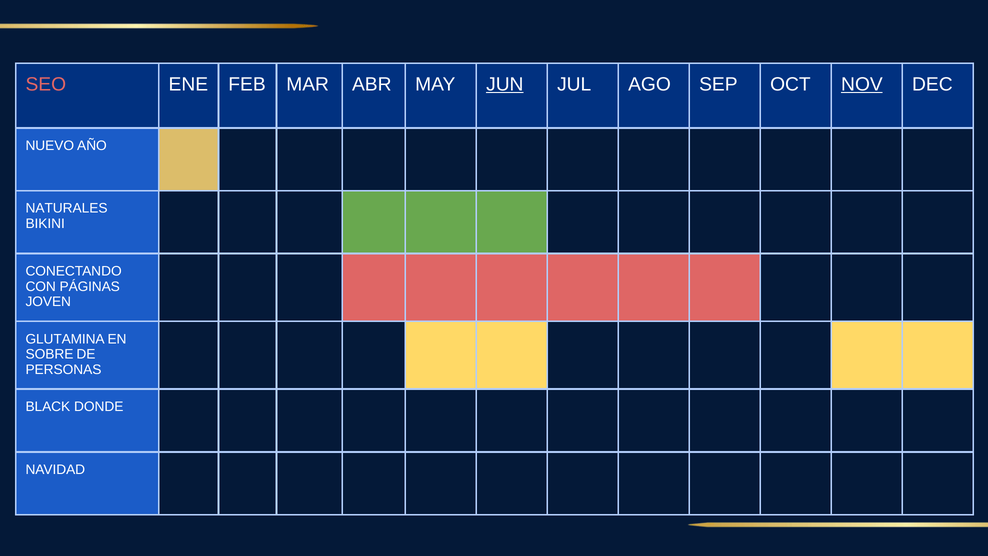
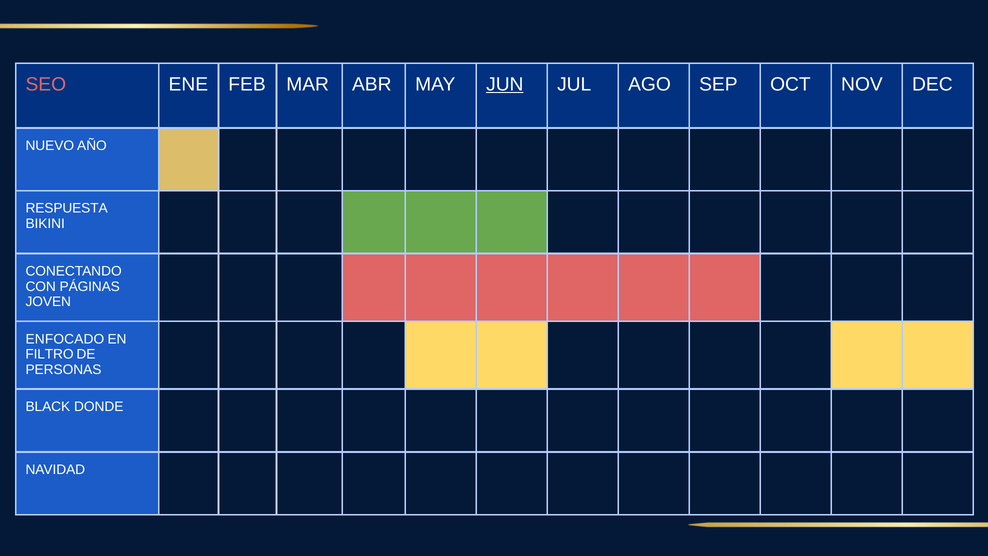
NOV underline: present -> none
NATURALES: NATURALES -> RESPUESTA
GLUTAMINA: GLUTAMINA -> ENFOCADO
SOBRE: SOBRE -> FILTRO
